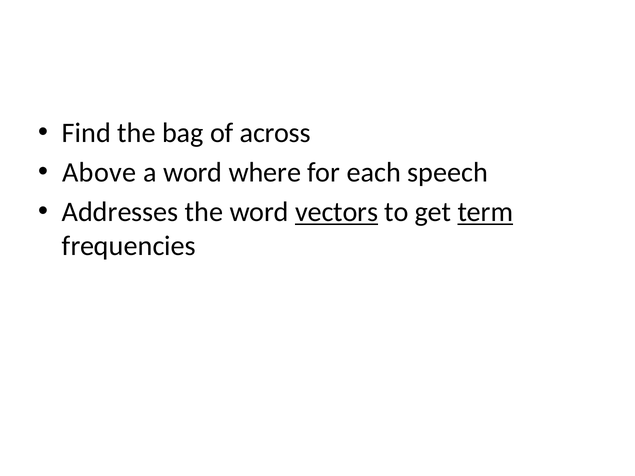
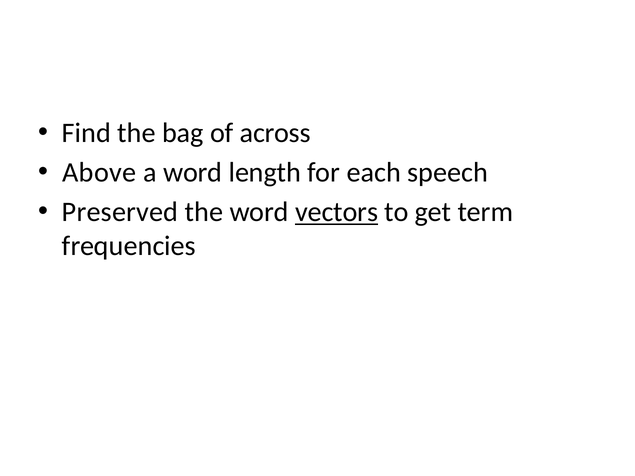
where: where -> length
Addresses: Addresses -> Preserved
term underline: present -> none
